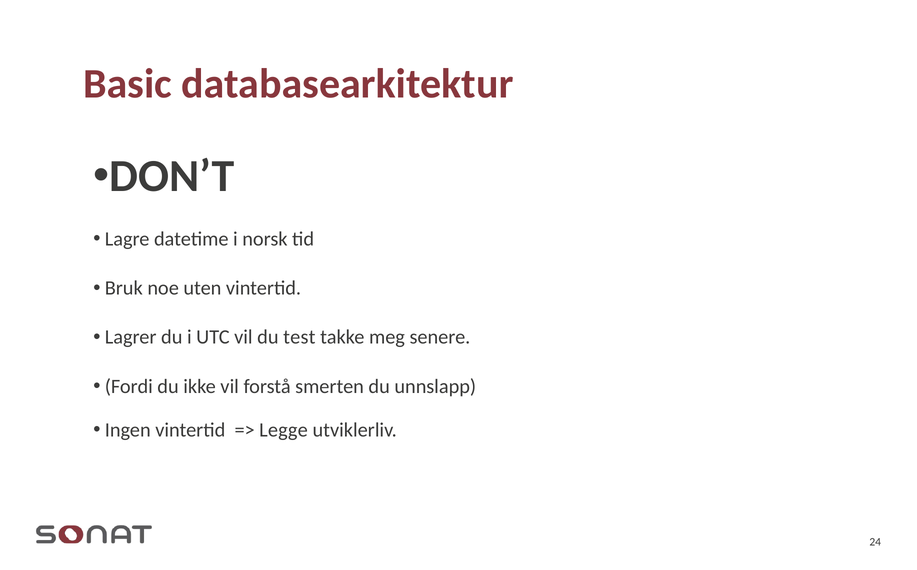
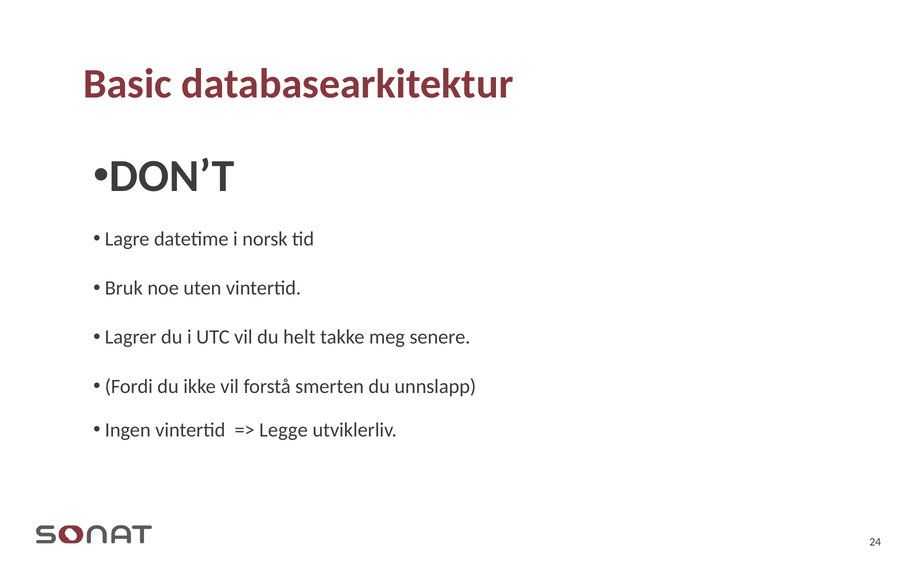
test: test -> helt
